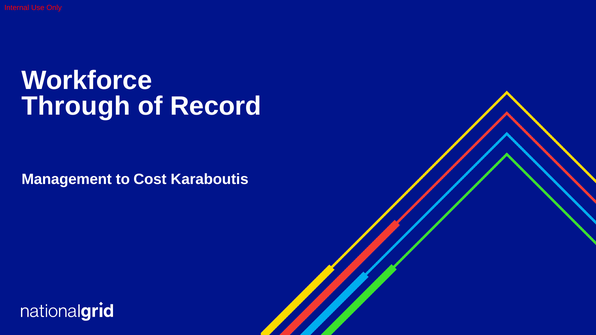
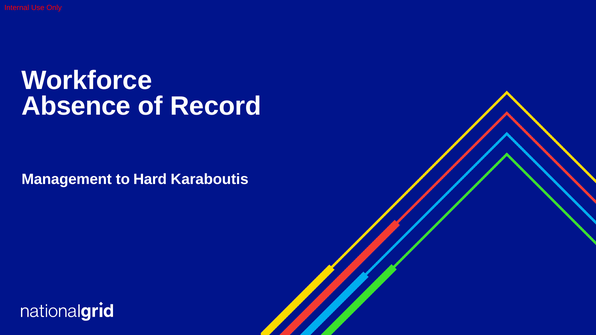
Through: Through -> Absence
Cost: Cost -> Hard
